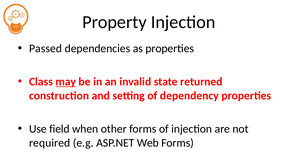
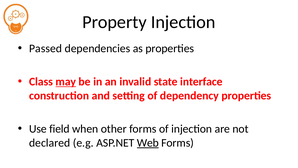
returned: returned -> interface
required: required -> declared
Web underline: none -> present
